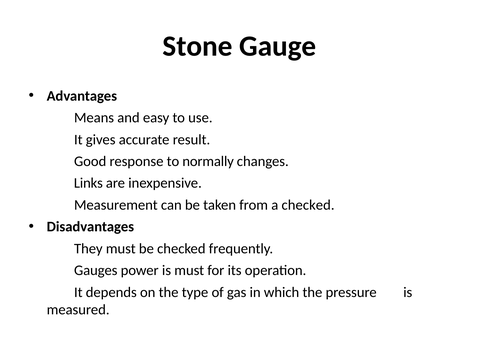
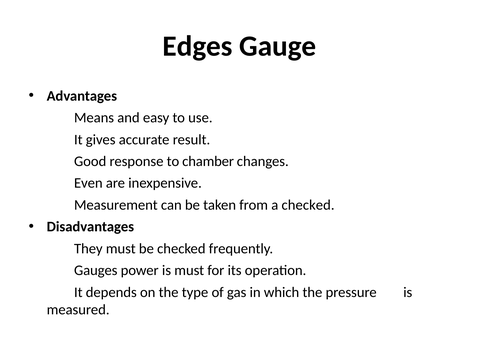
Stone: Stone -> Edges
normally: normally -> chamber
Links: Links -> Even
